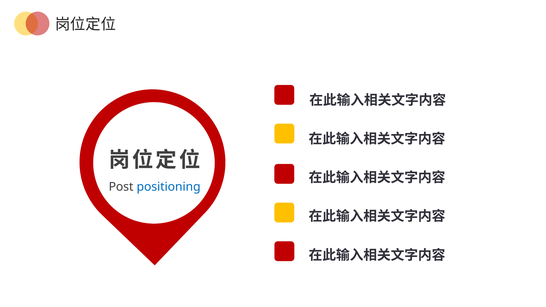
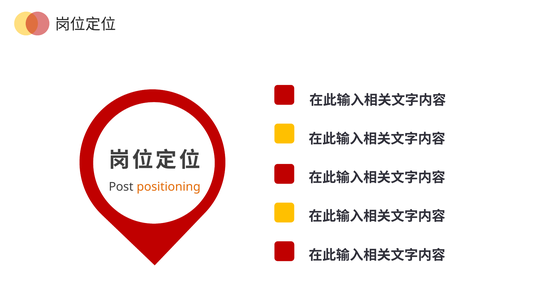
positioning colour: blue -> orange
